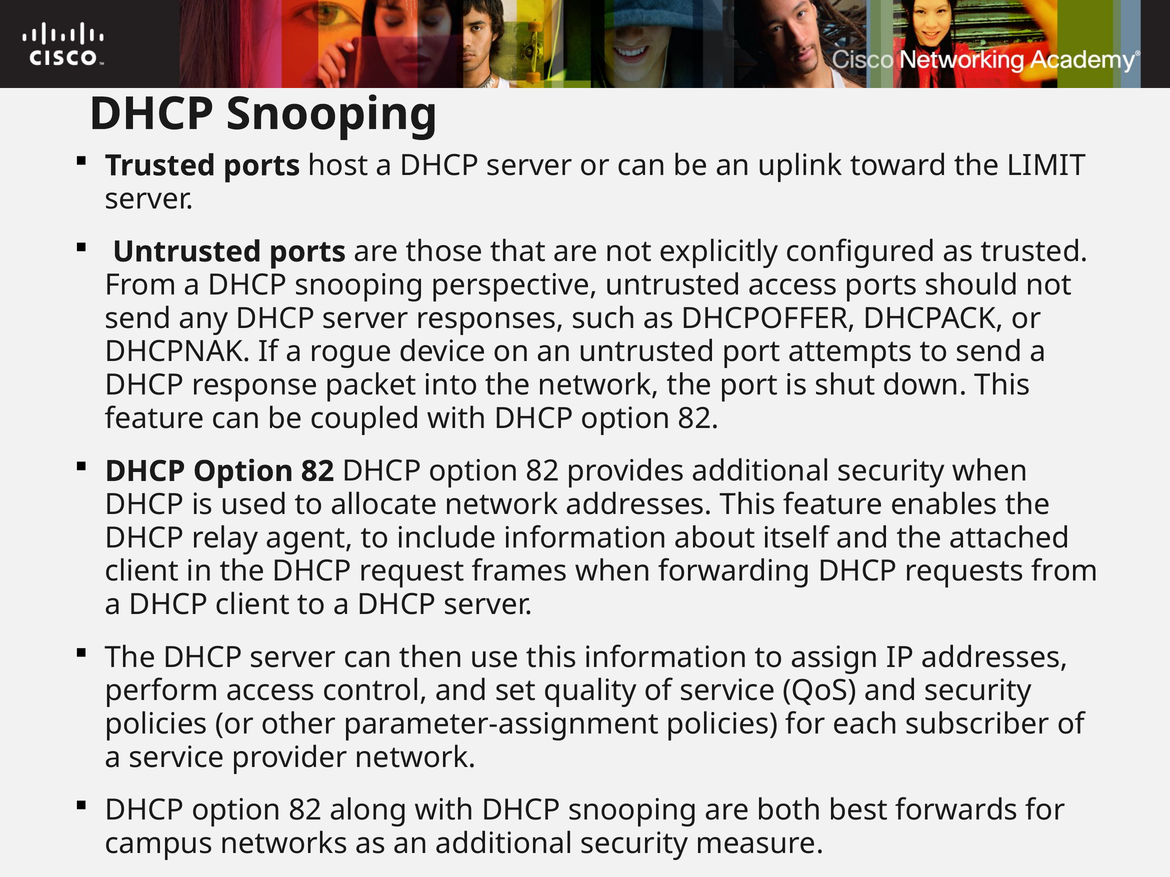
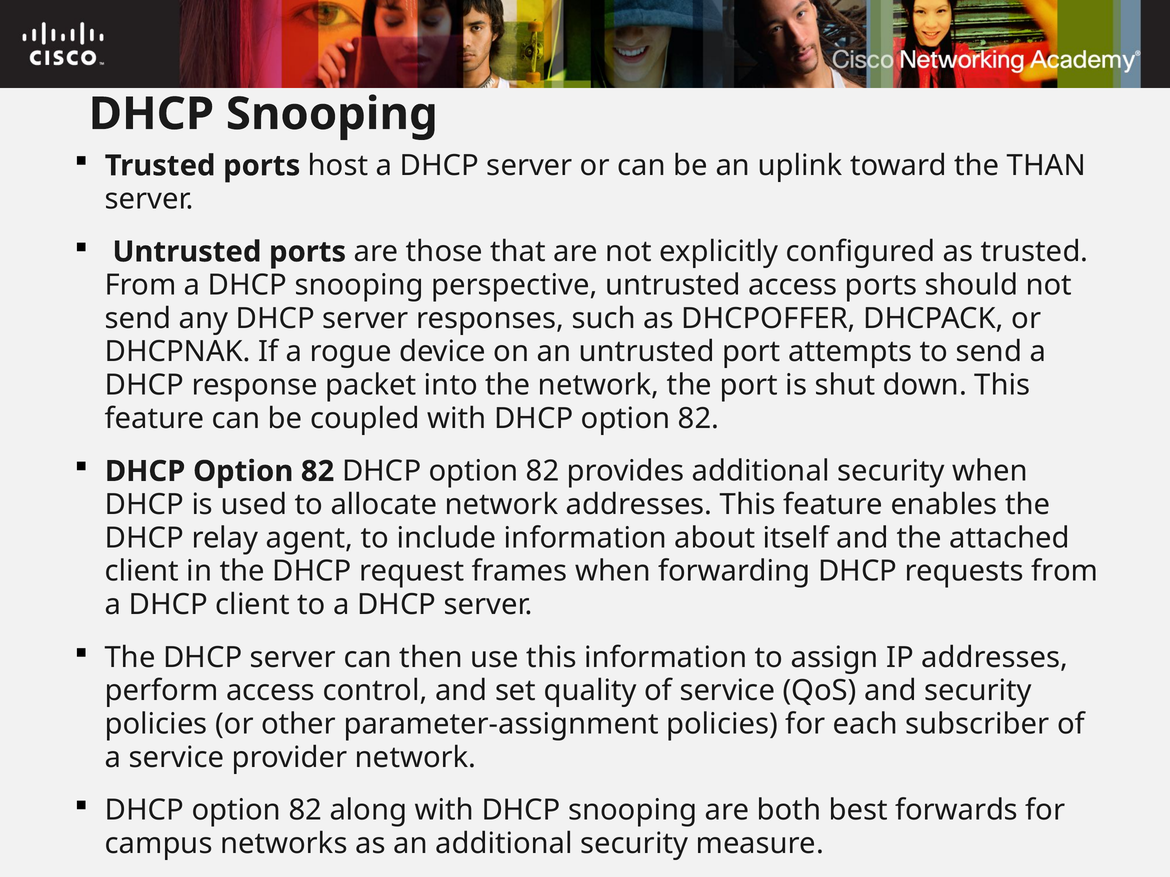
LIMIT: LIMIT -> THAN
